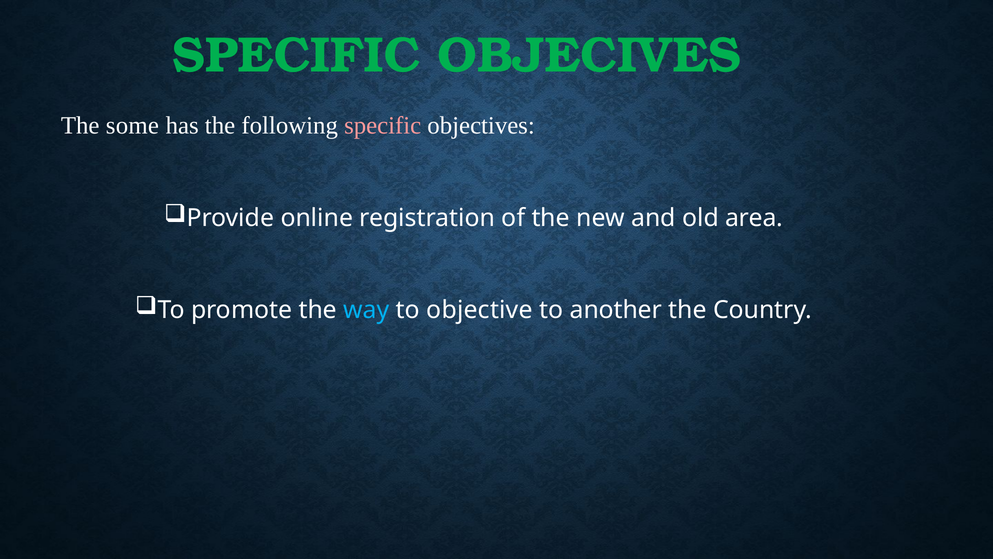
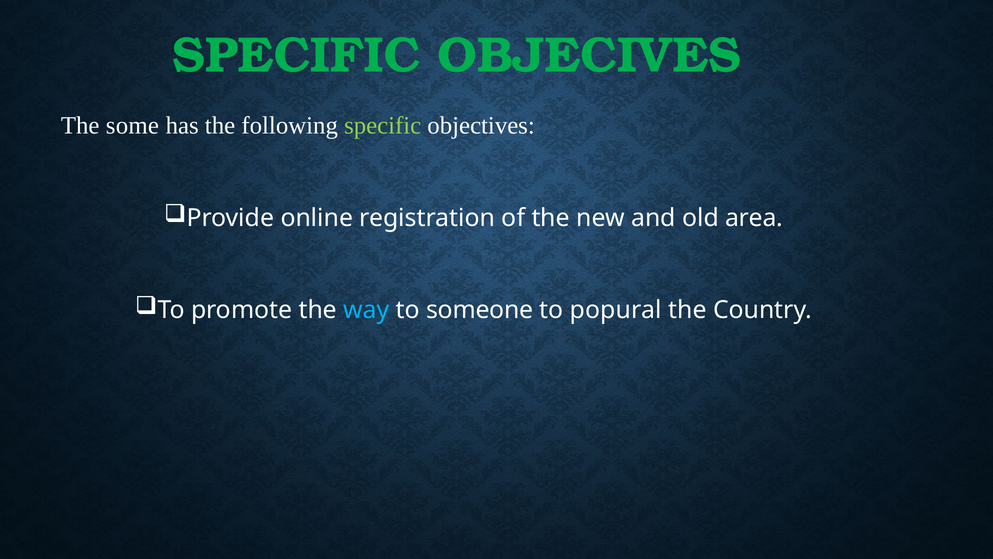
specific at (383, 126) colour: pink -> light green
objective: objective -> someone
another: another -> popural
